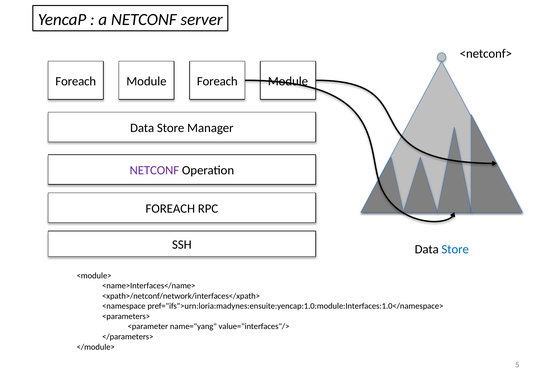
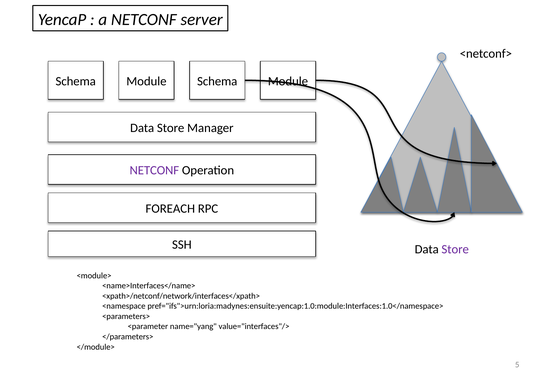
Foreach at (76, 81): Foreach -> Schema
Module Foreach: Foreach -> Schema
Store at (455, 249) colour: blue -> purple
